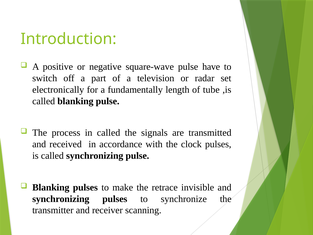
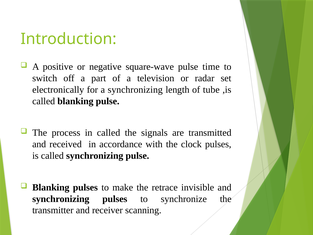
have: have -> time
a fundamentally: fundamentally -> synchronizing
